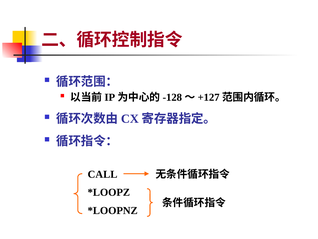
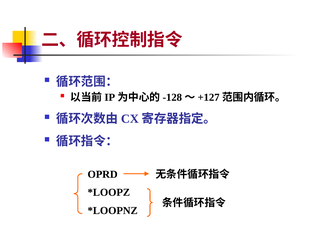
CALL: CALL -> OPRD
